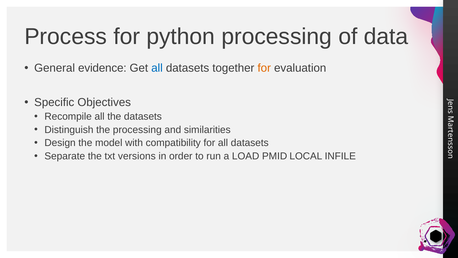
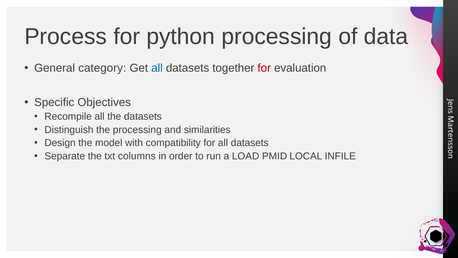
evidence: evidence -> category
for at (264, 68) colour: orange -> red
versions: versions -> columns
